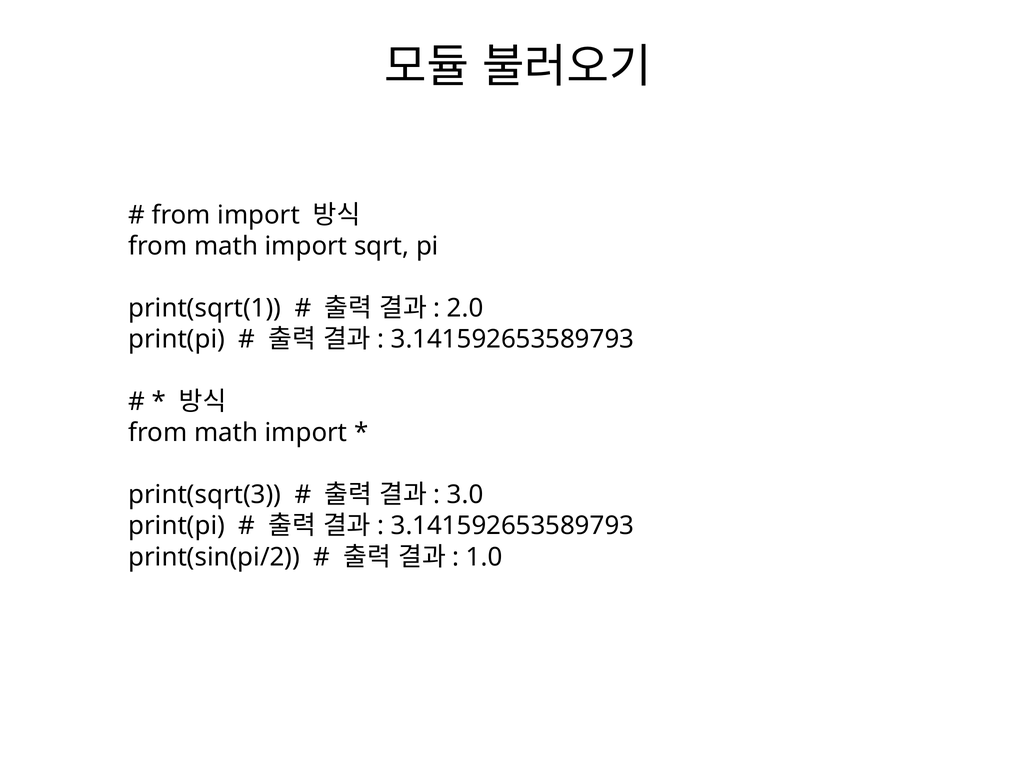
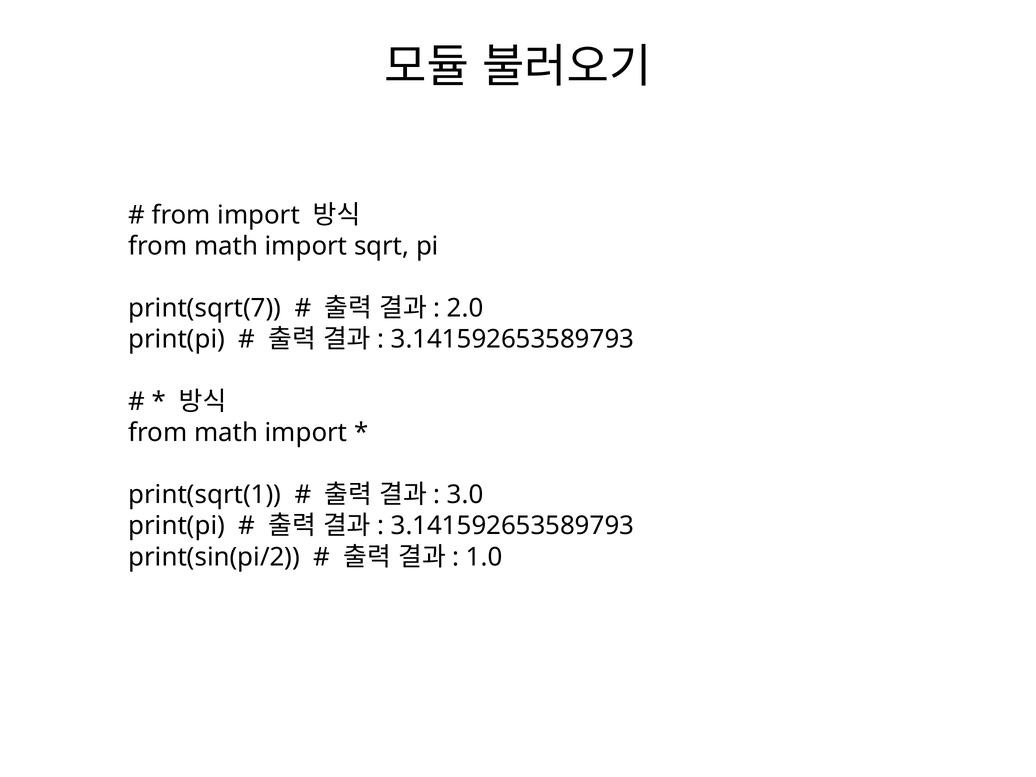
print(sqrt(1: print(sqrt(1 -> print(sqrt(7
print(sqrt(3: print(sqrt(3 -> print(sqrt(1
